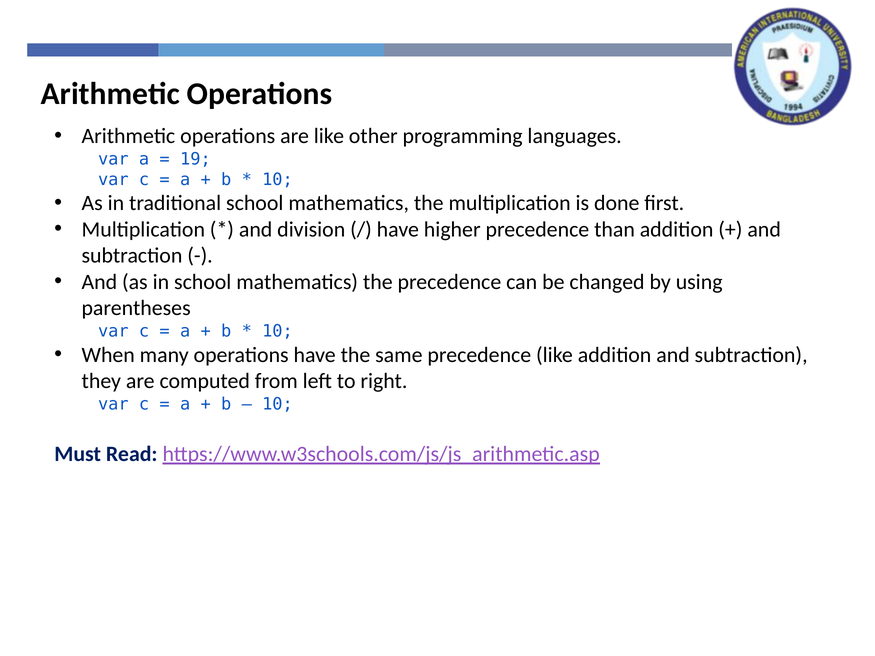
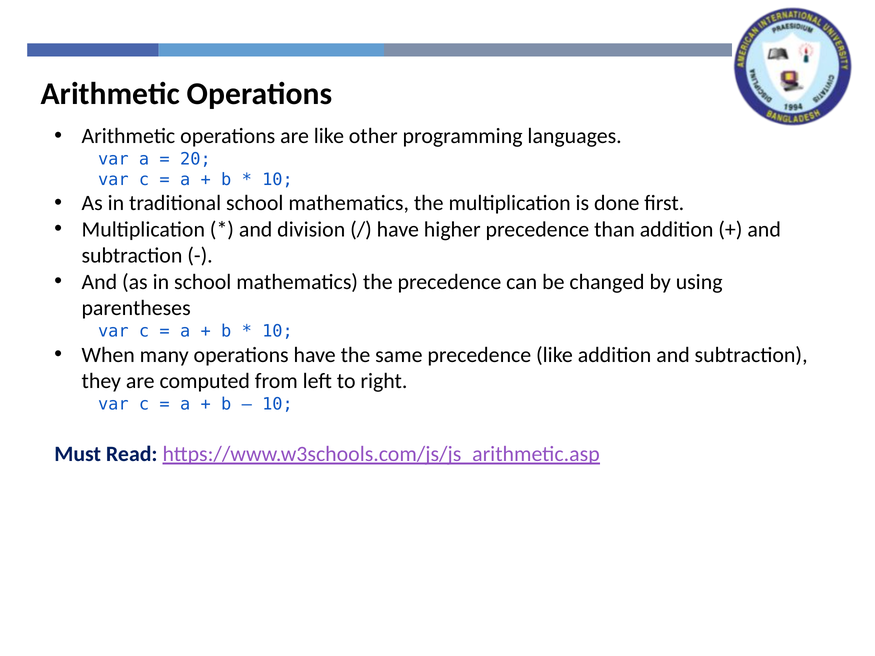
19: 19 -> 20
